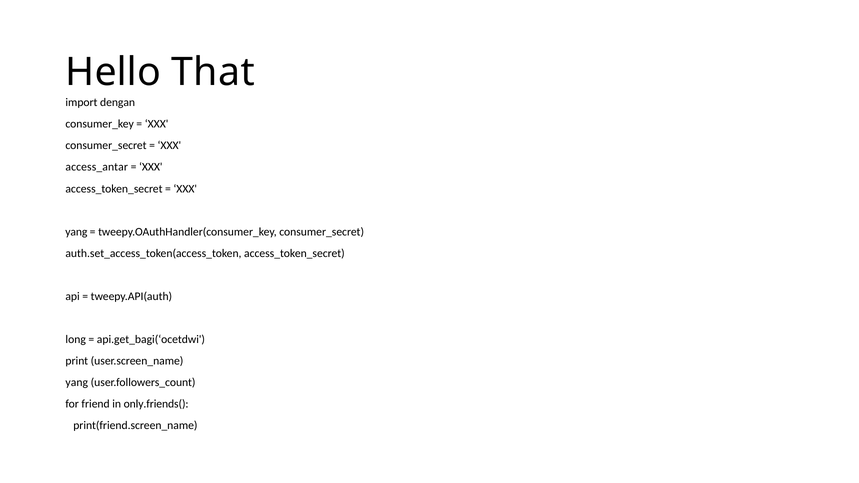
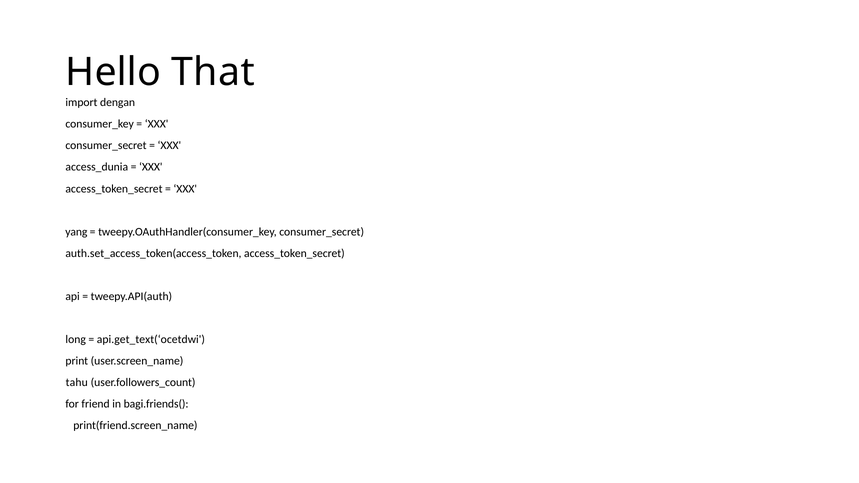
access_antar: access_antar -> access_dunia
api.get_bagi(‘ocetdwi: api.get_bagi(‘ocetdwi -> api.get_text(‘ocetdwi
yang at (77, 382): yang -> tahu
only.friends(: only.friends( -> bagi.friends(
